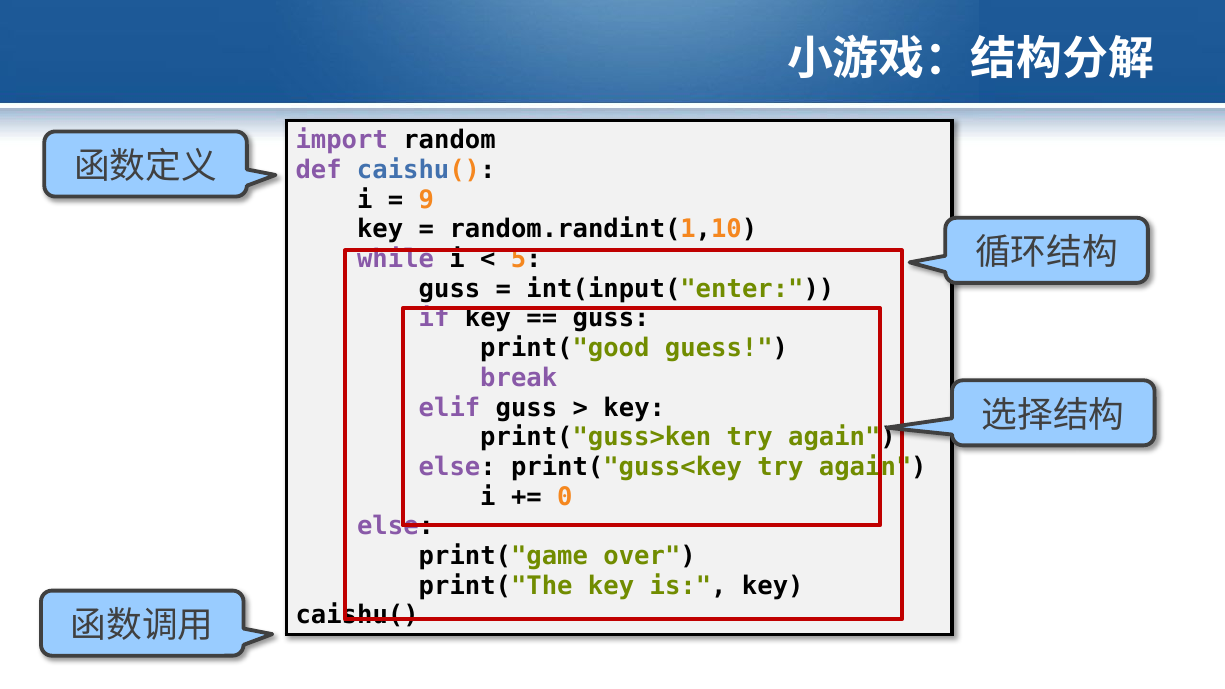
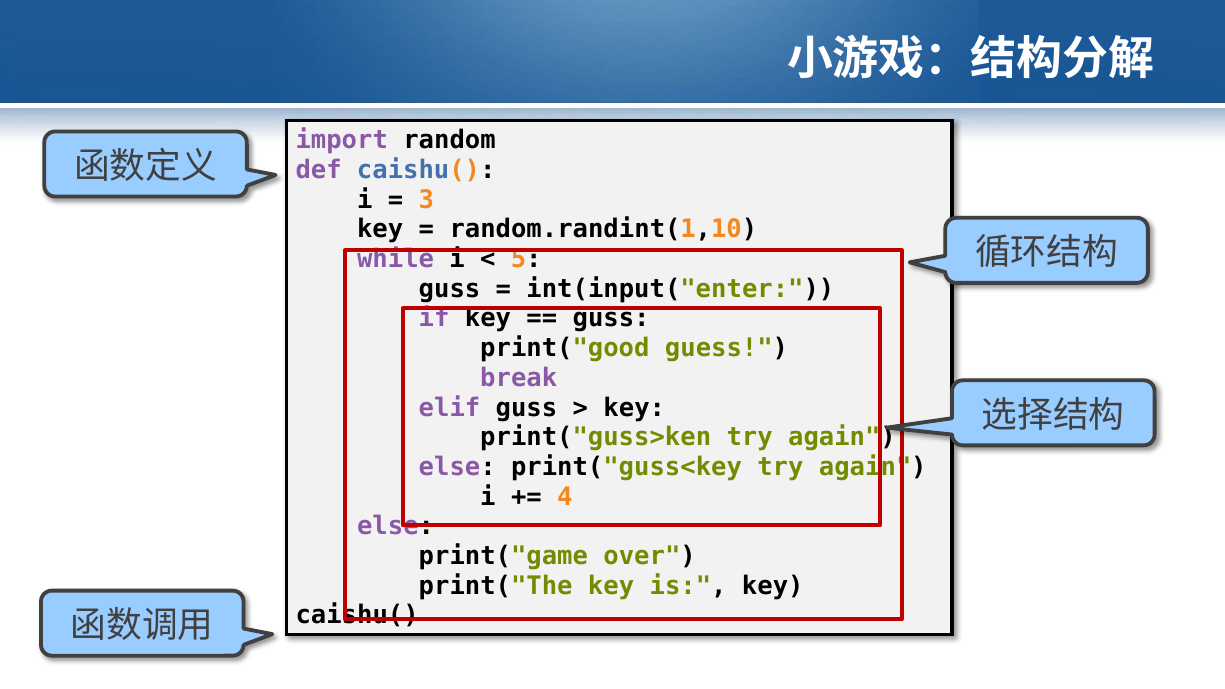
9: 9 -> 3
0: 0 -> 4
